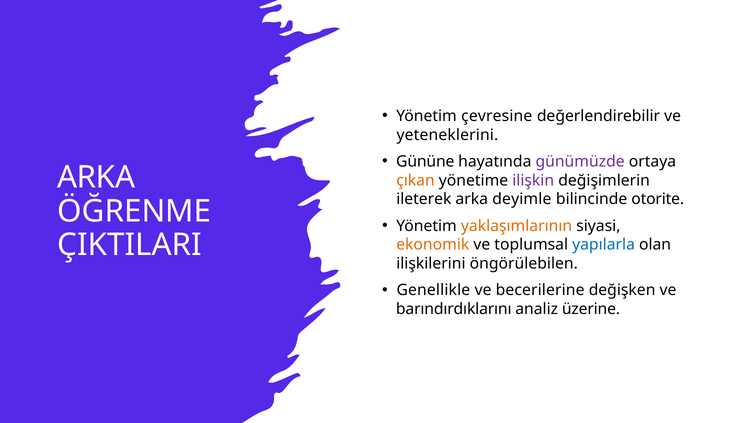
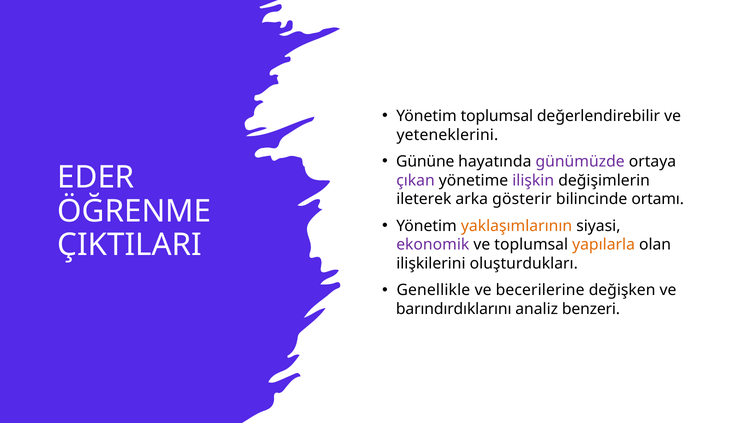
Yönetim çevresine: çevresine -> toplumsal
ARKA at (96, 178): ARKA -> EDER
çıkan colour: orange -> purple
deyimle: deyimle -> gösterir
otorite: otorite -> ortamı
ekonomik colour: orange -> purple
yapılarla colour: blue -> orange
öngörülebilen: öngörülebilen -> oluşturdukları
üzerine: üzerine -> benzeri
